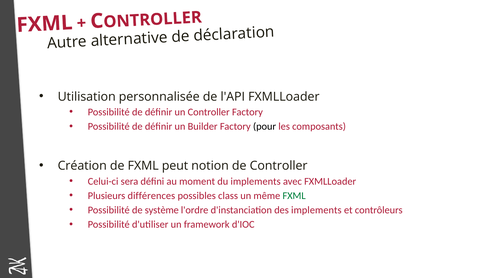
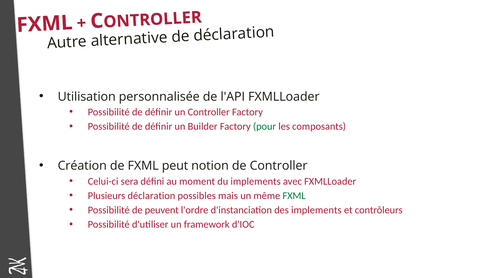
pour colour: black -> green
Plusieurs différences: différences -> déclaration
class: class -> mais
système: système -> peuvent
